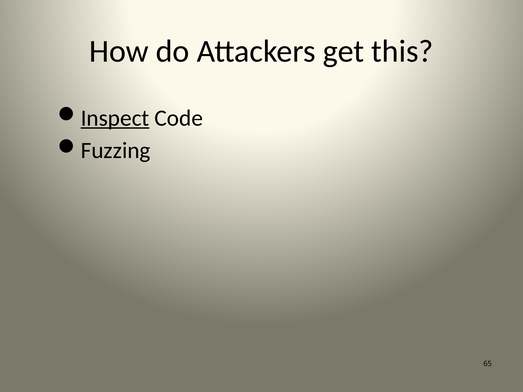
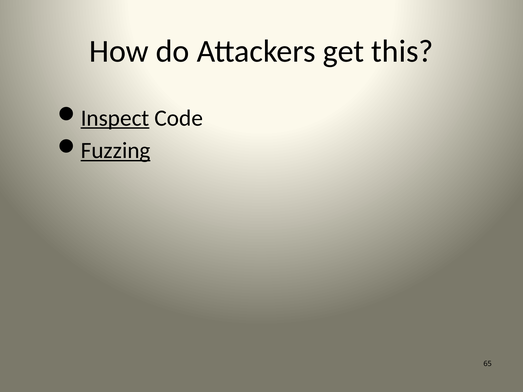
Fuzzing underline: none -> present
